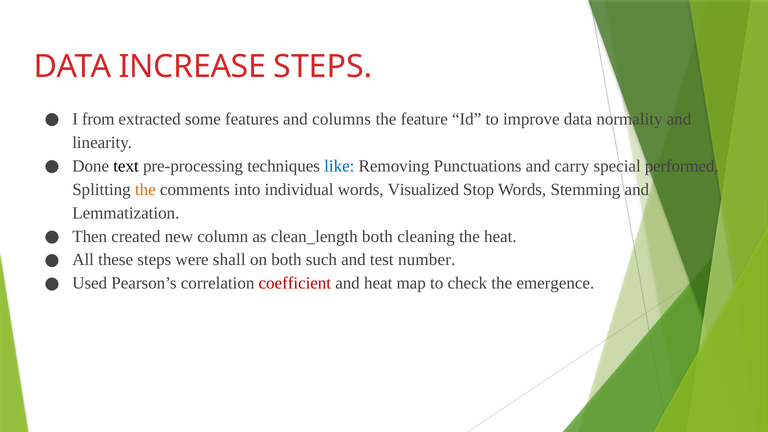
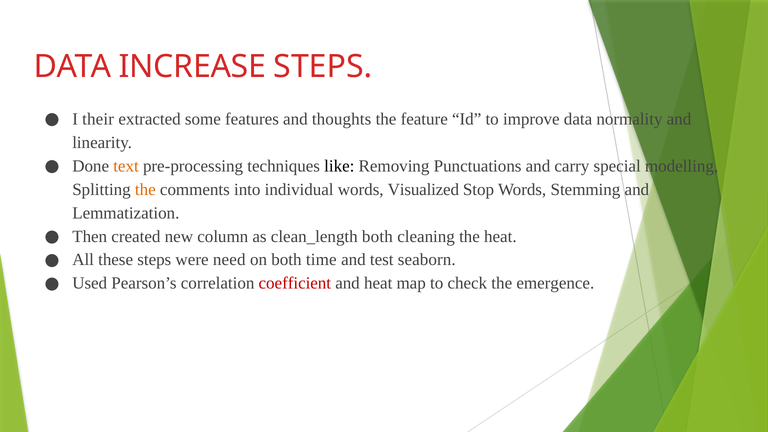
from: from -> their
columns: columns -> thoughts
text colour: black -> orange
like colour: blue -> black
performed: performed -> modelling
shall: shall -> need
such: such -> time
number: number -> seaborn
